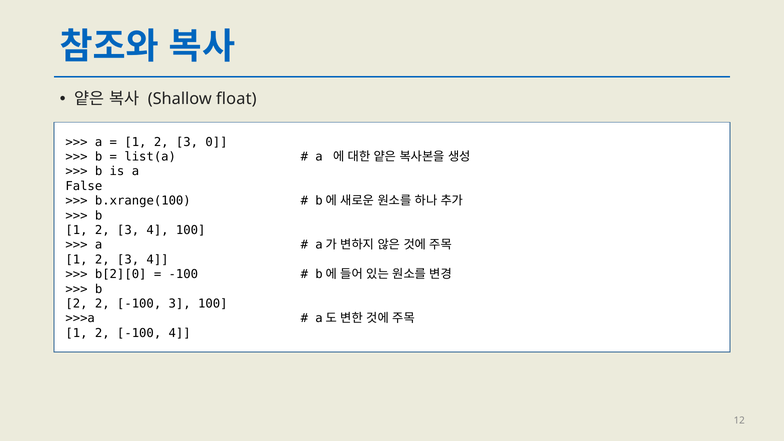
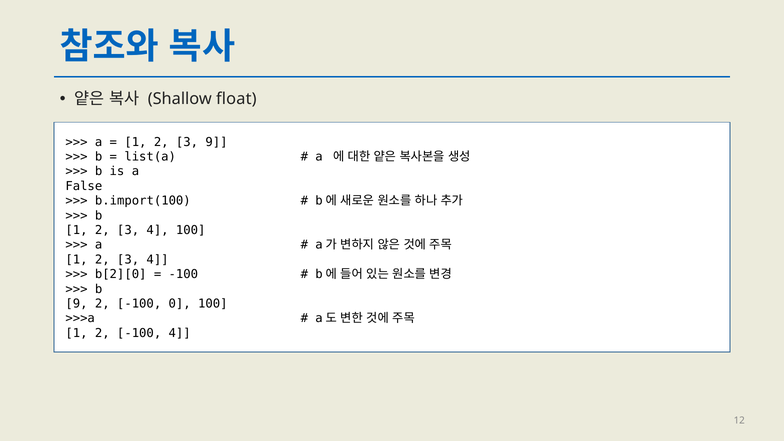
3 0: 0 -> 9
b.xrange(100: b.xrange(100 -> b.import(100
2 at (76, 304): 2 -> 9
-100 3: 3 -> 0
